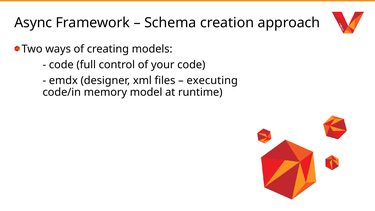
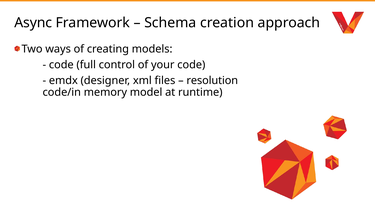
executing: executing -> resolution
